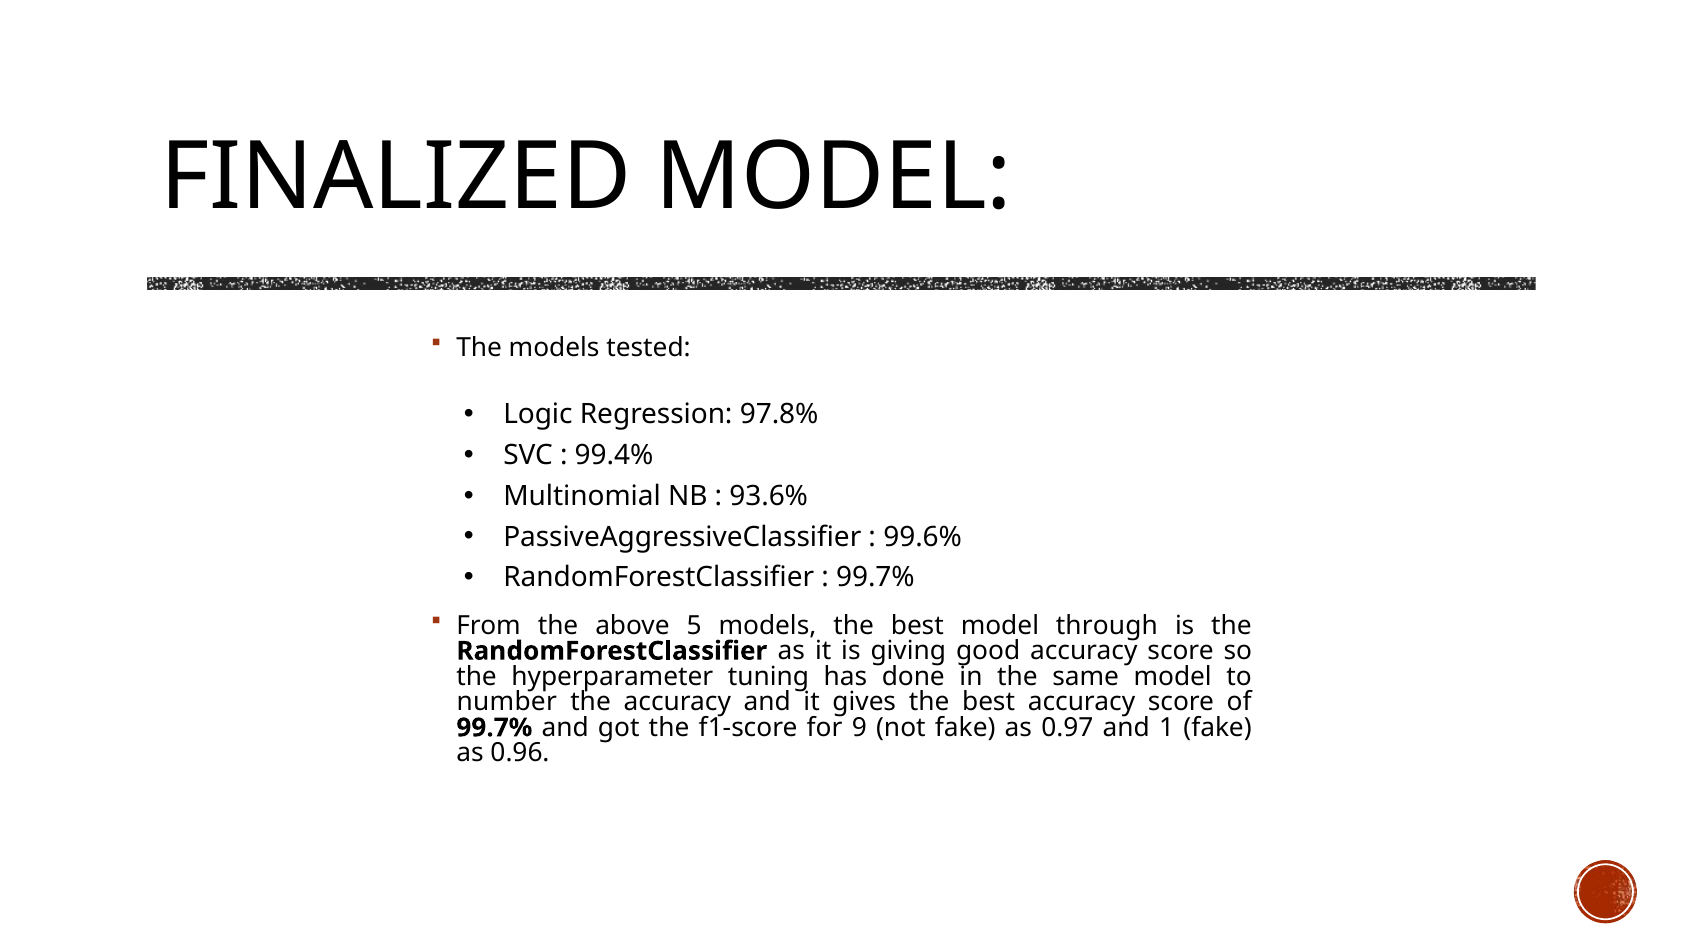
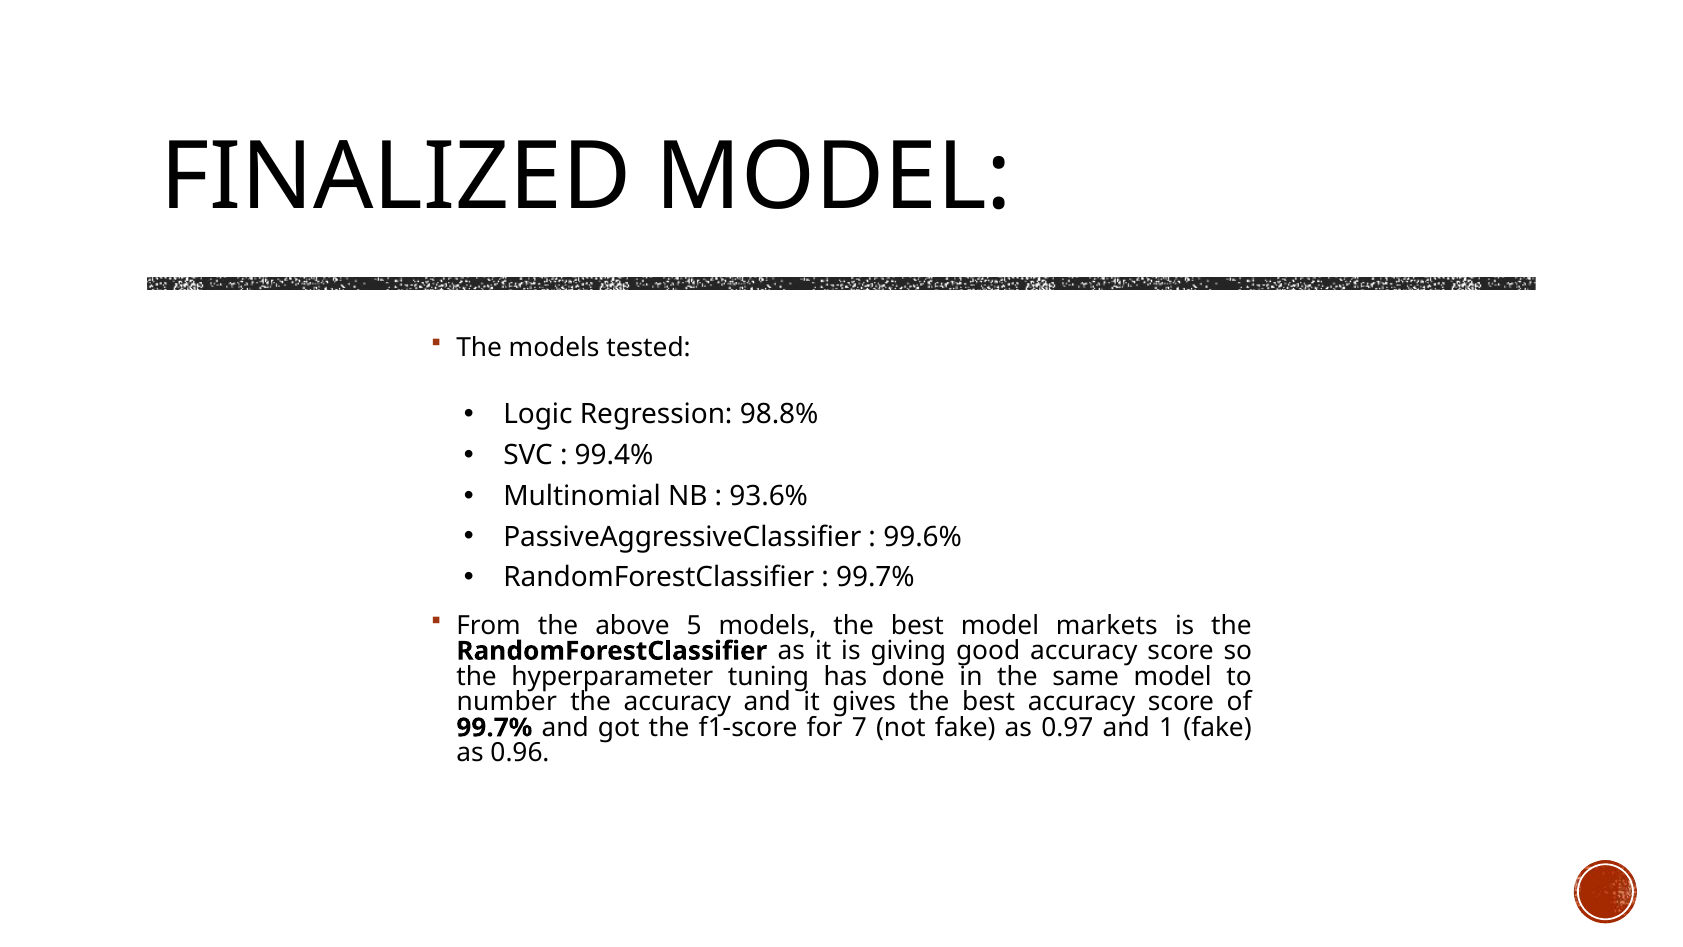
97.8%: 97.8% -> 98.8%
through: through -> markets
9: 9 -> 7
